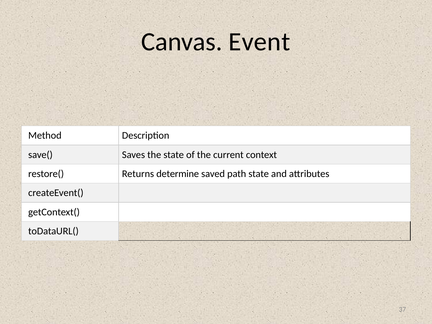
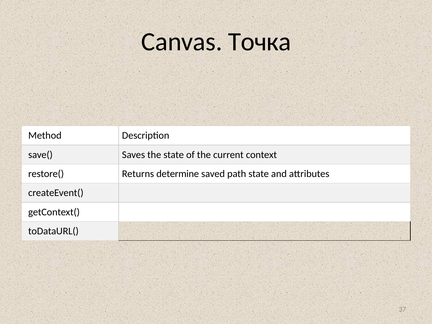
Event: Event -> Точка
